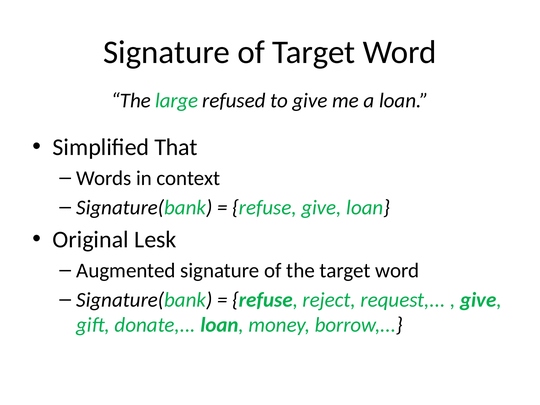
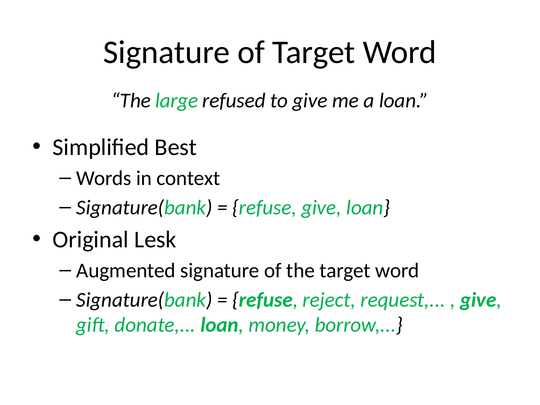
That: That -> Best
